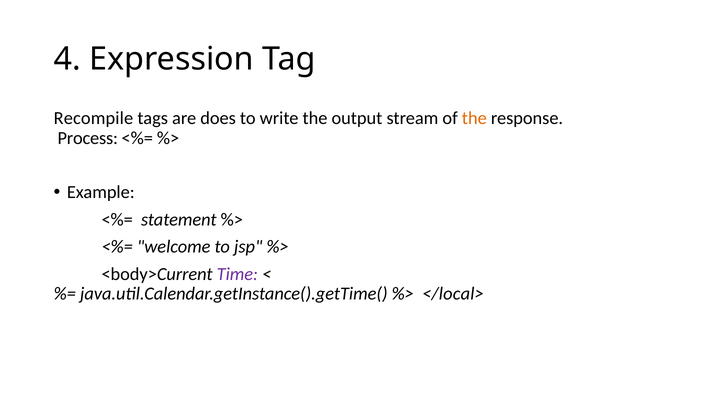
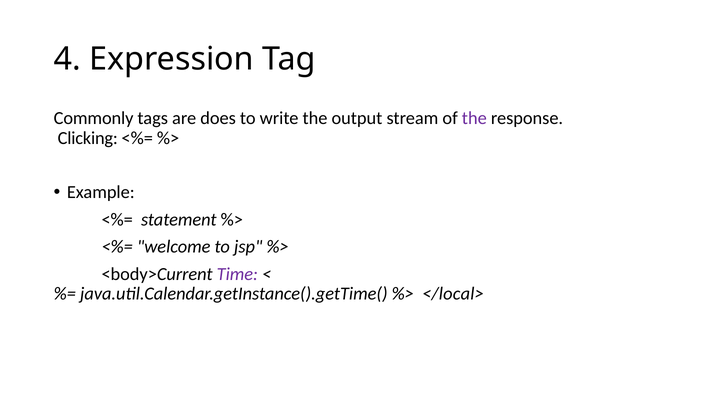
Recompile: Recompile -> Commonly
the at (474, 118) colour: orange -> purple
Process: Process -> Clicking
